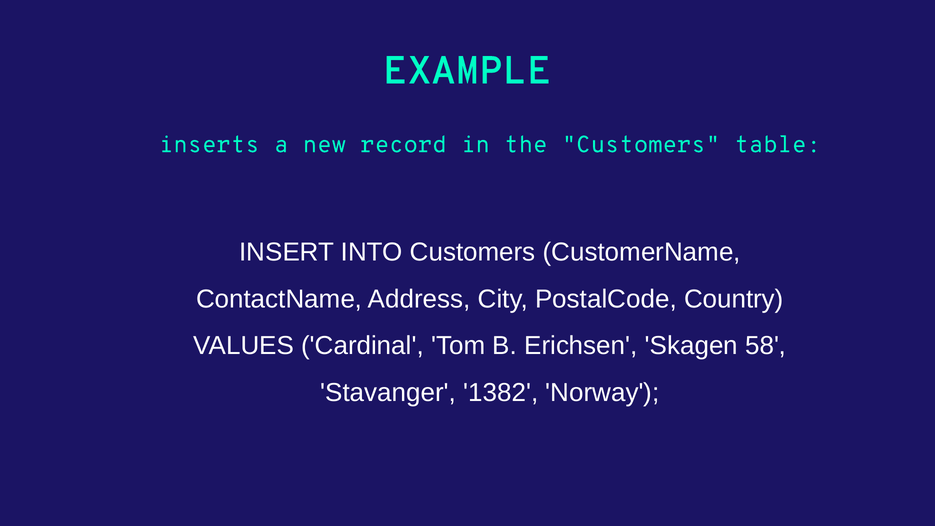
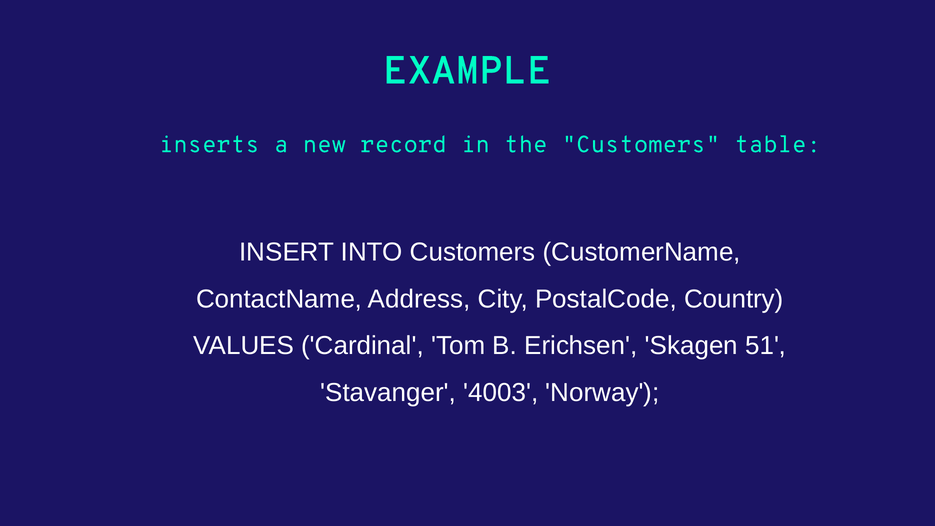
58: 58 -> 51
1382: 1382 -> 4003
